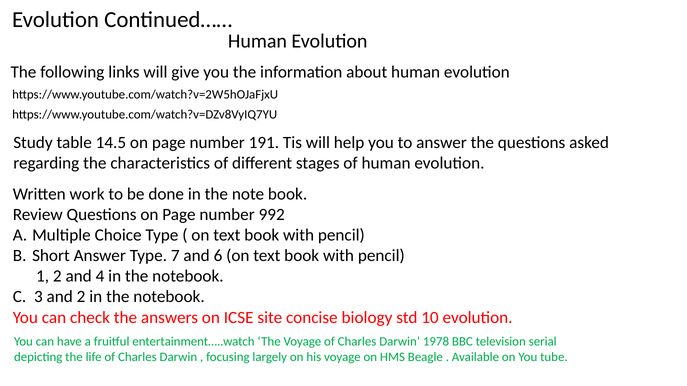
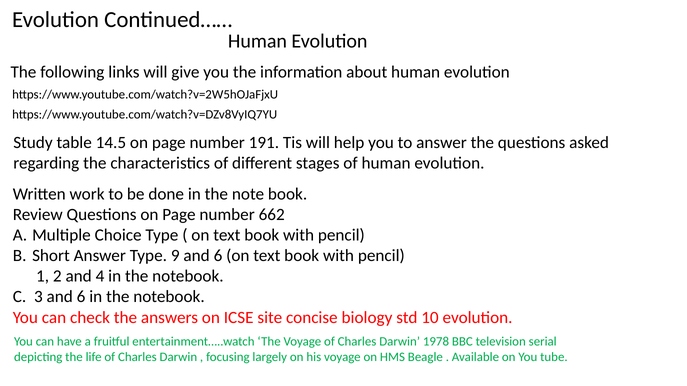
992: 992 -> 662
7: 7 -> 9
3 and 2: 2 -> 6
